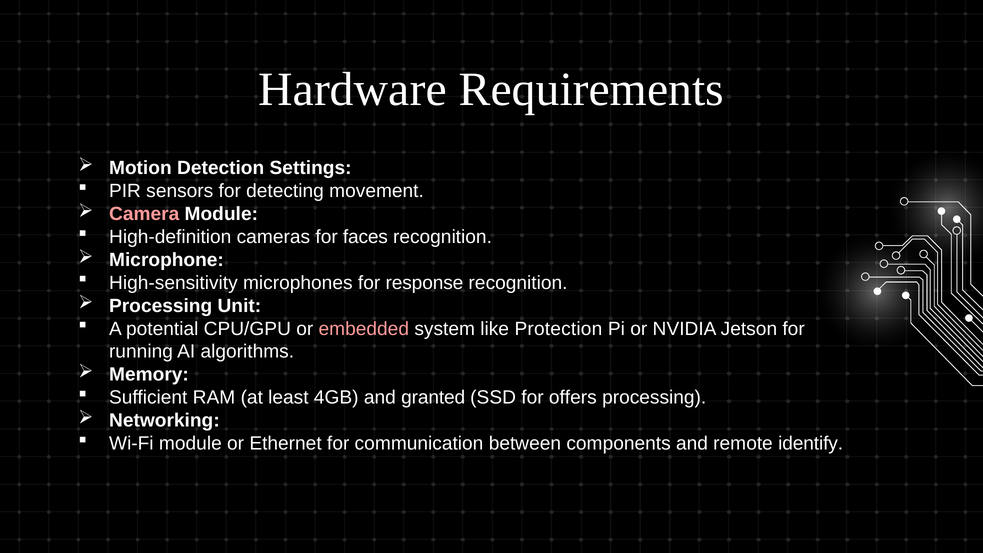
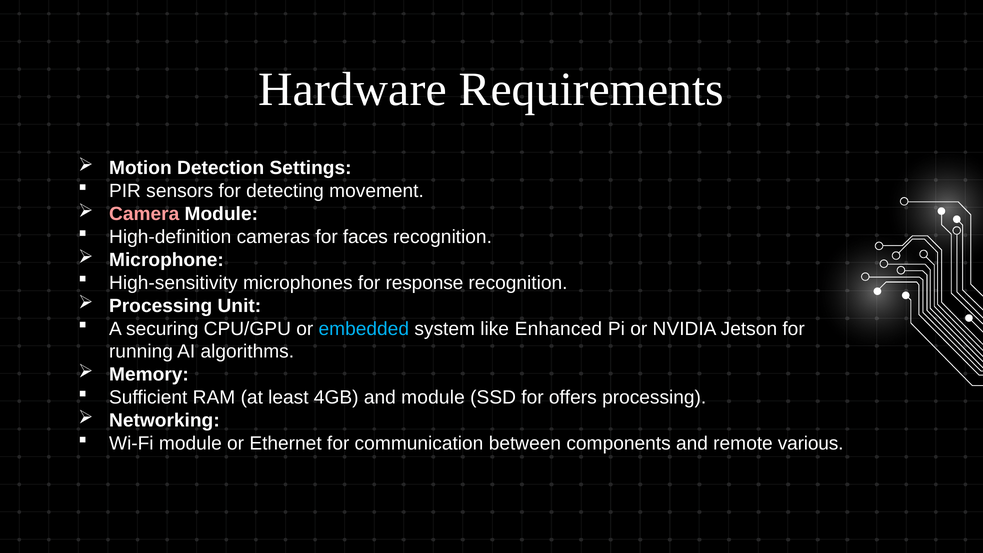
potential: potential -> securing
embedded colour: pink -> light blue
Protection: Protection -> Enhanced
and granted: granted -> module
identify: identify -> various
